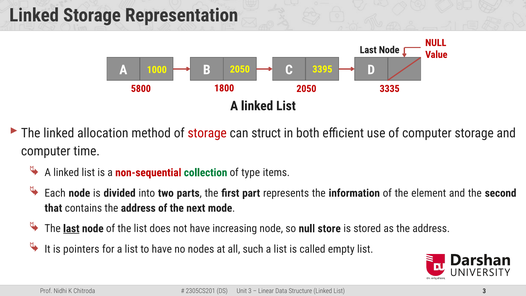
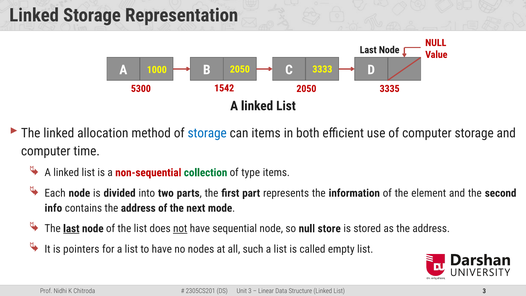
3395: 3395 -> 3333
1800: 1800 -> 1542
5800: 5800 -> 5300
storage at (207, 133) colour: red -> blue
can struct: struct -> items
that: that -> info
not underline: none -> present
increasing: increasing -> sequential
